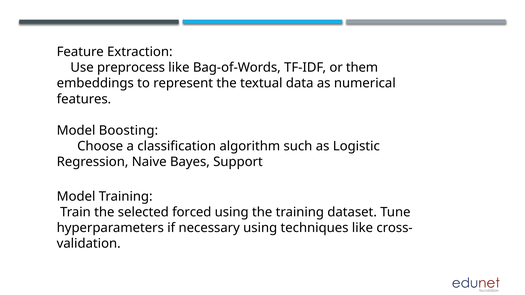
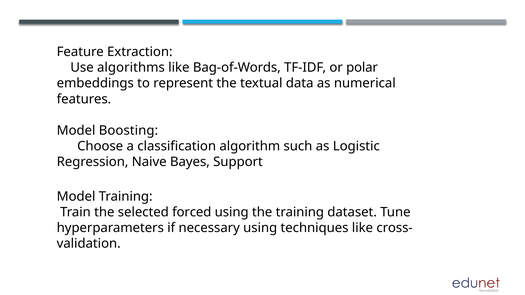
preprocess: preprocess -> algorithms
them: them -> polar
